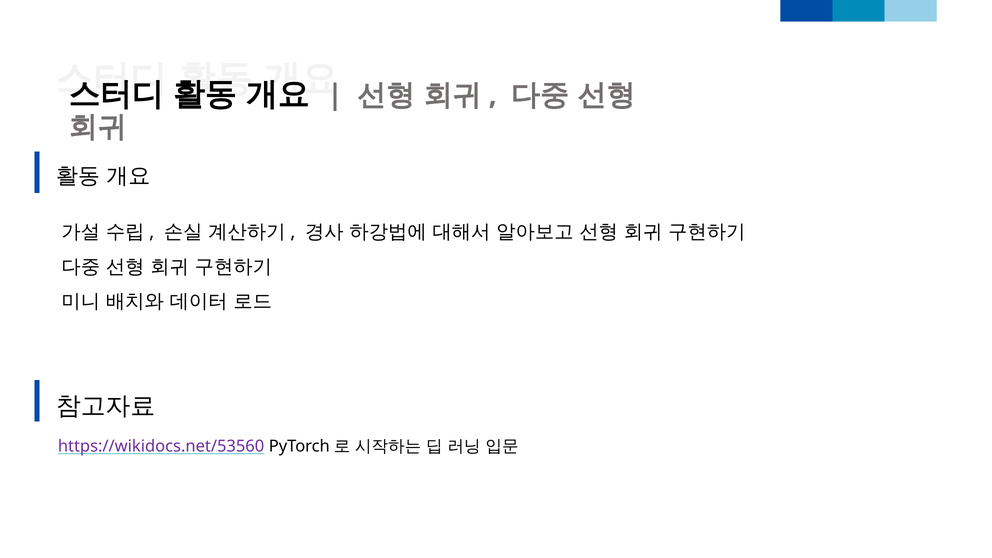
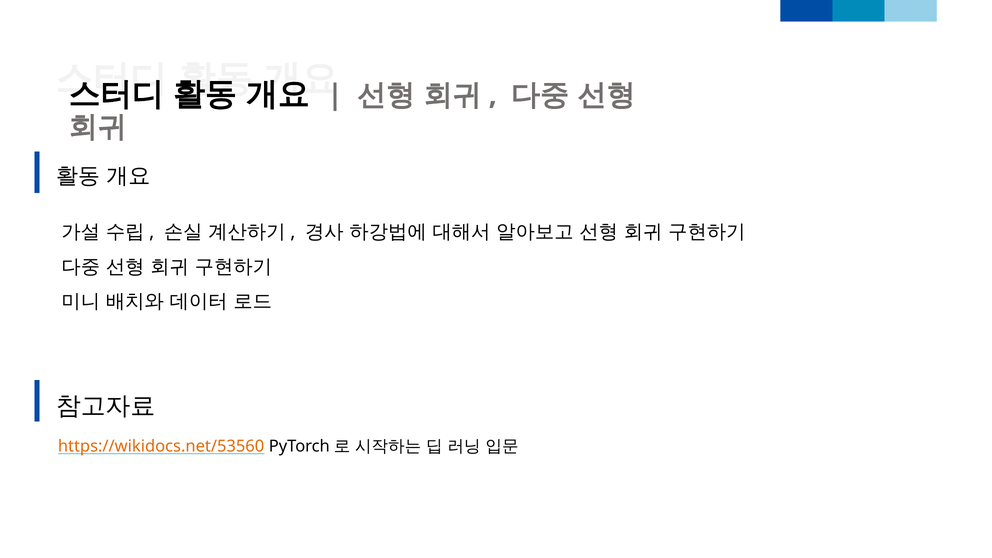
https://wikidocs.net/53560 colour: purple -> orange
